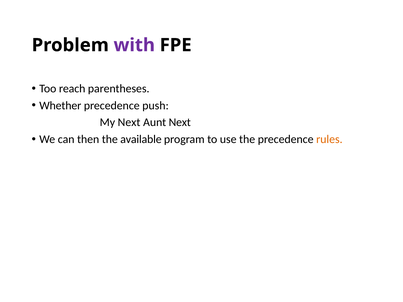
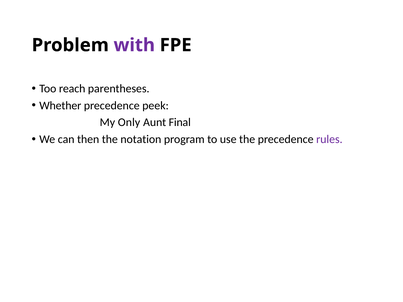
push: push -> peek
My Next: Next -> Only
Aunt Next: Next -> Final
available: available -> notation
rules colour: orange -> purple
